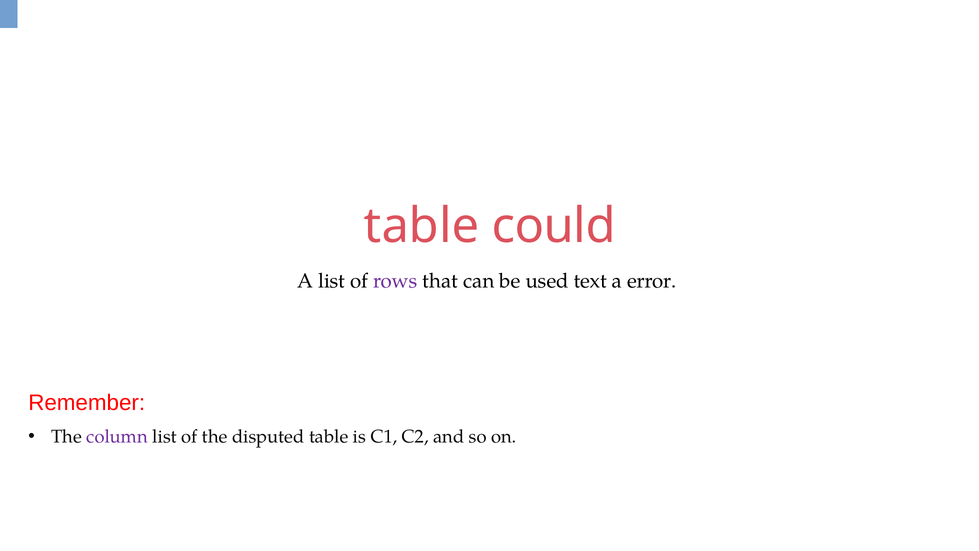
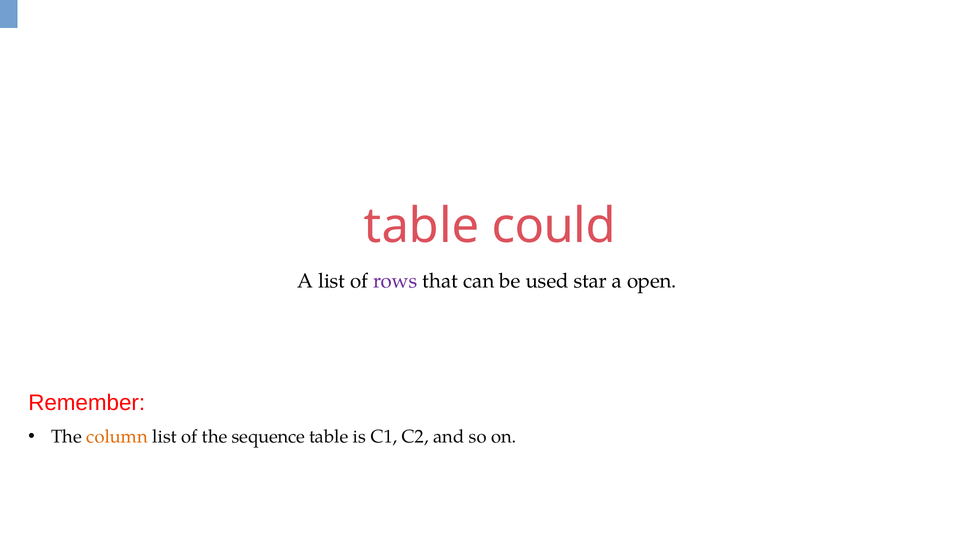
text: text -> star
error: error -> open
column colour: purple -> orange
disputed: disputed -> sequence
